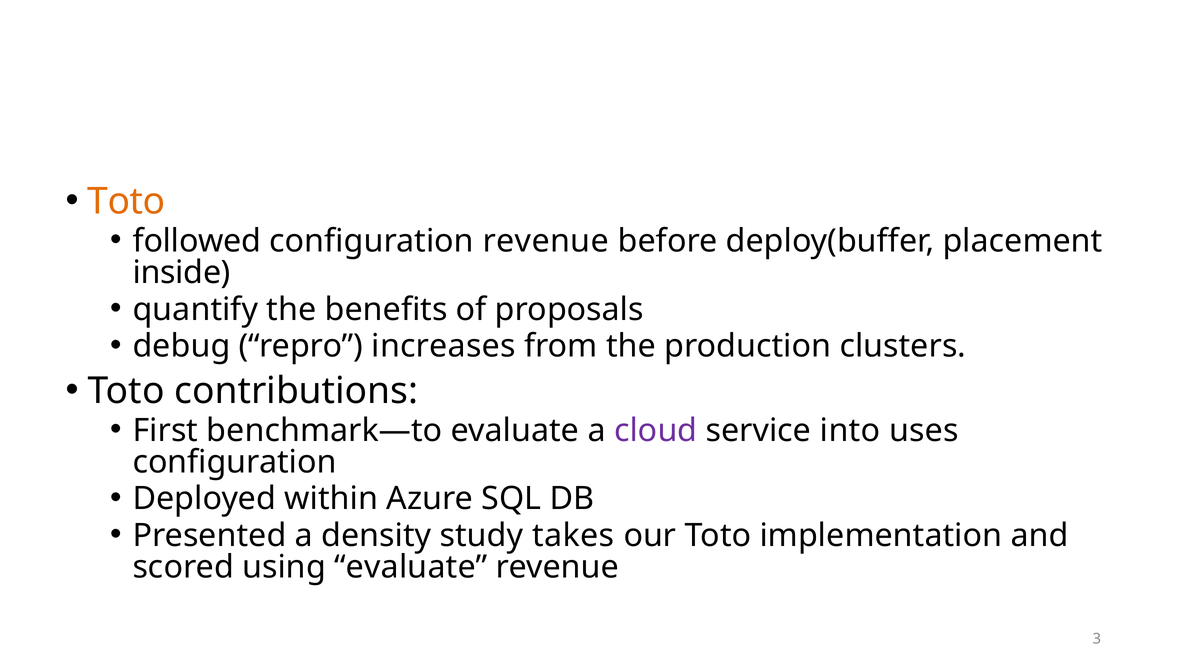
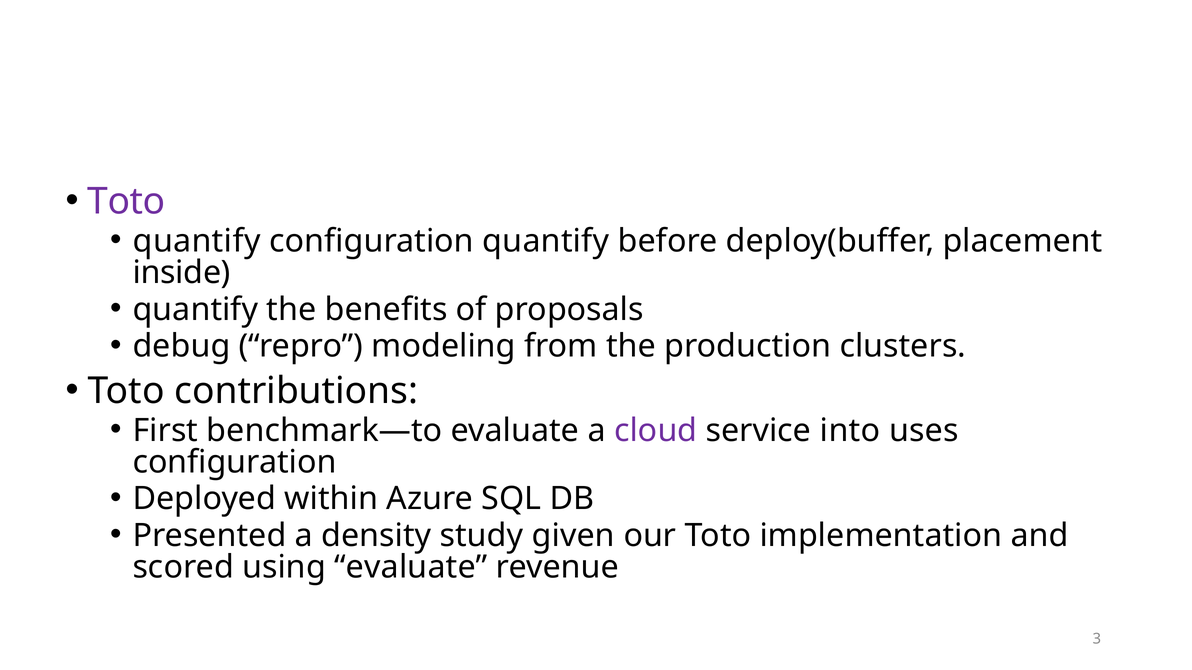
Toto at (126, 202) colour: orange -> purple
followed at (197, 241): followed -> quantify
configuration revenue: revenue -> quantify
increases: increases -> modeling
takes: takes -> given
